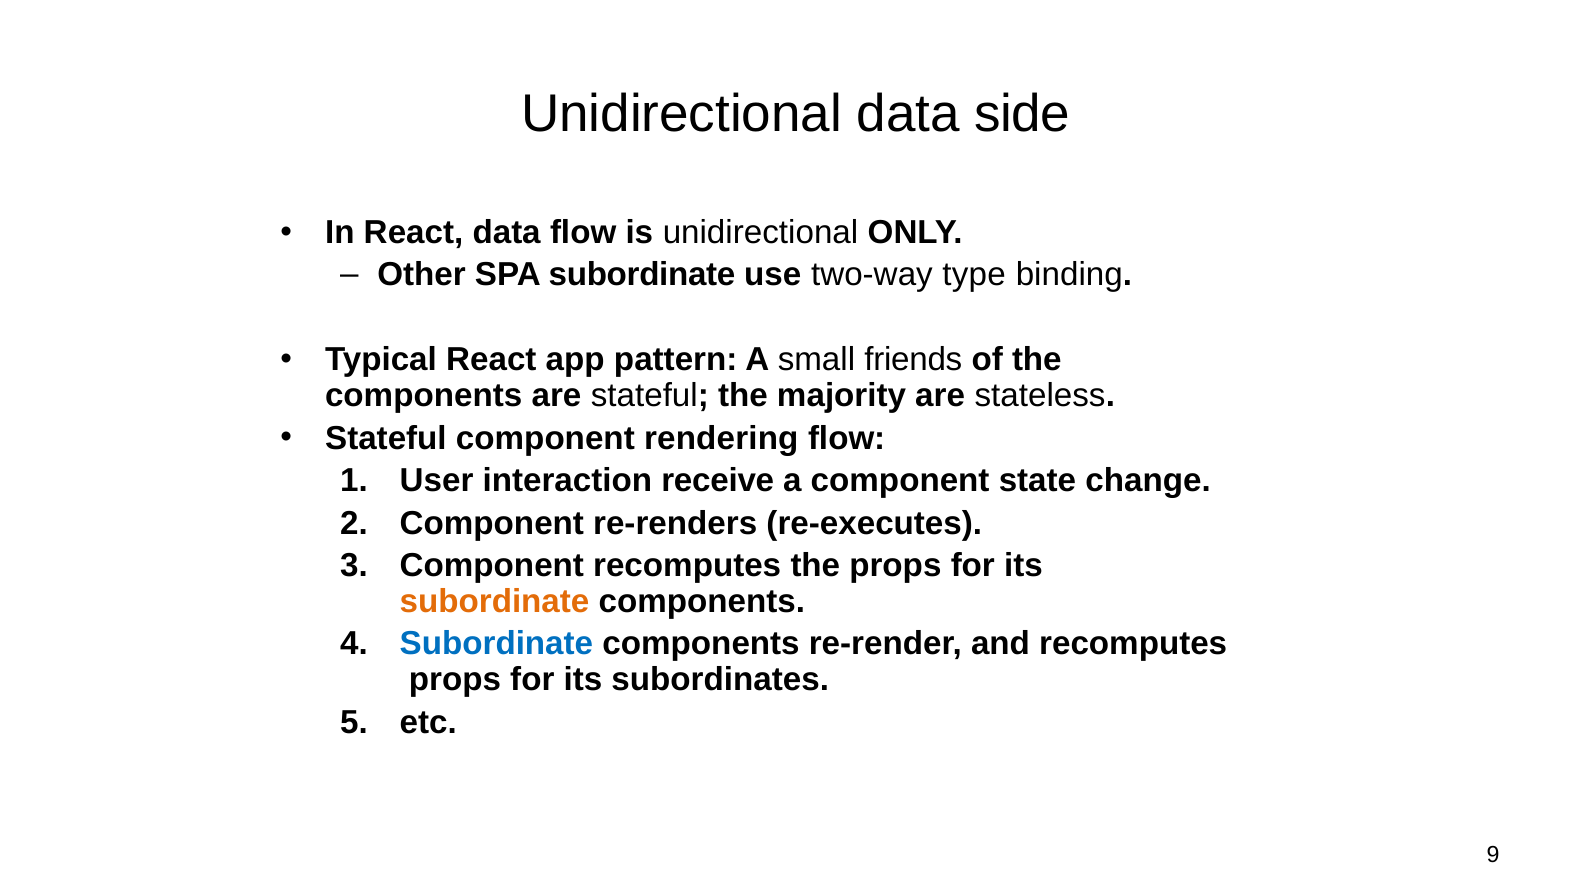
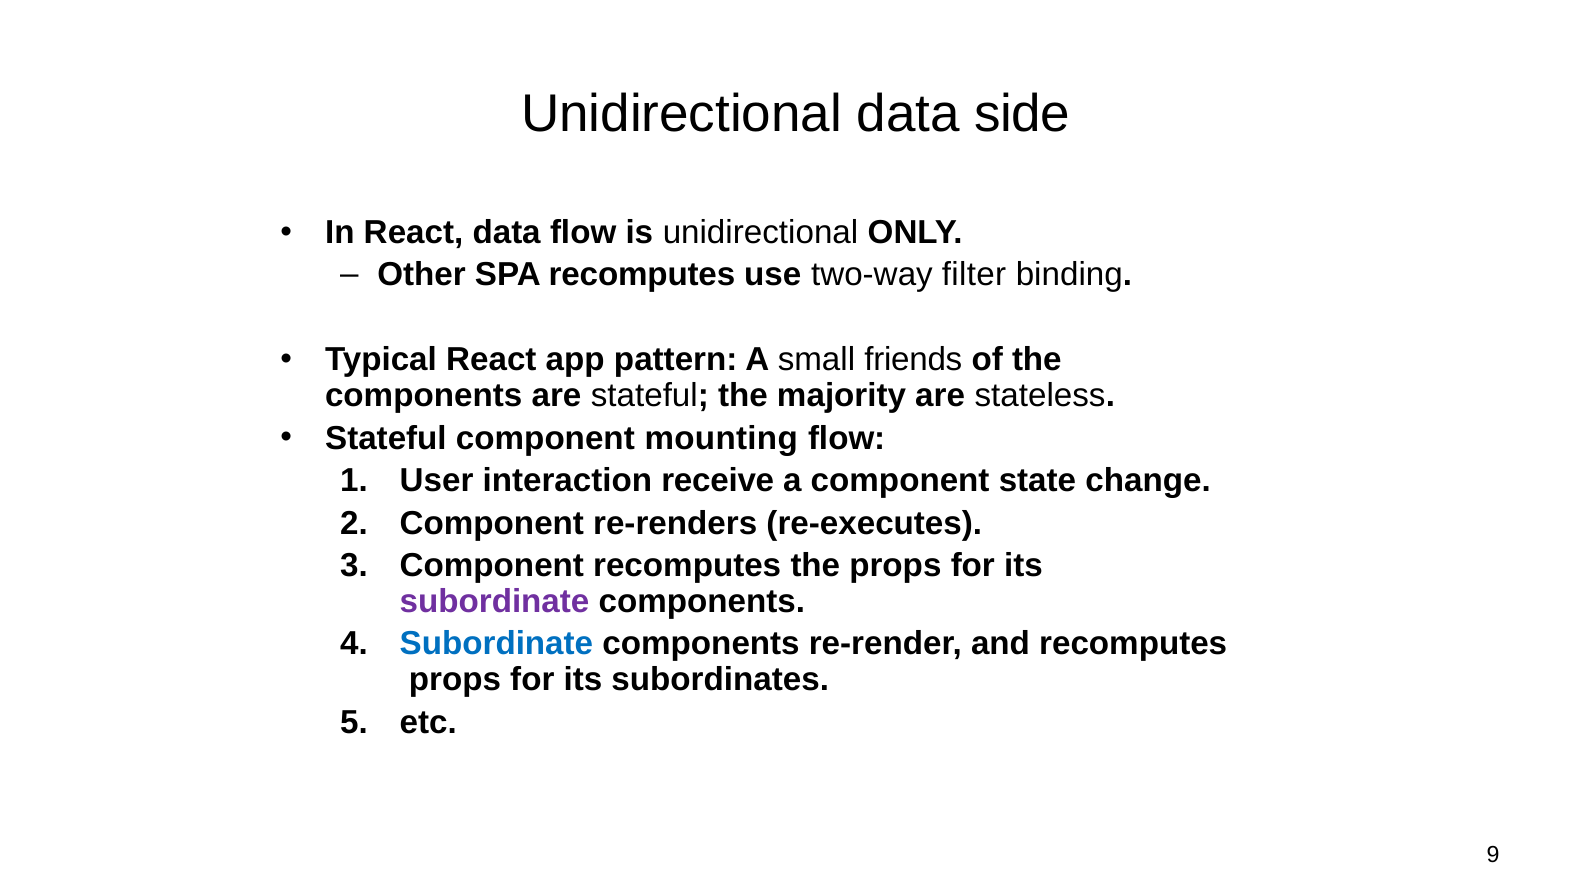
SPA subordinate: subordinate -> recomputes
type: type -> filter
rendering: rendering -> mounting
subordinate at (495, 602) colour: orange -> purple
